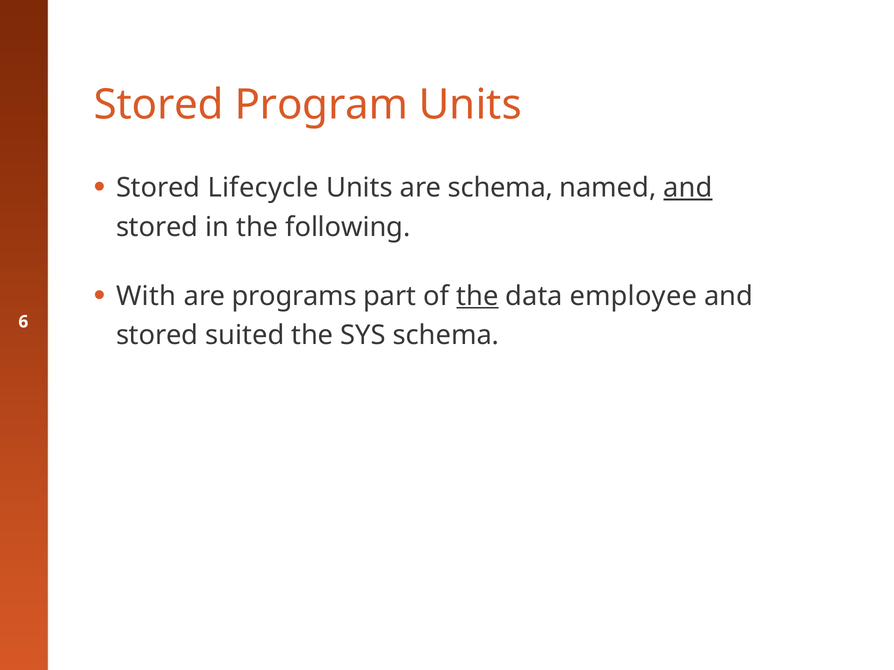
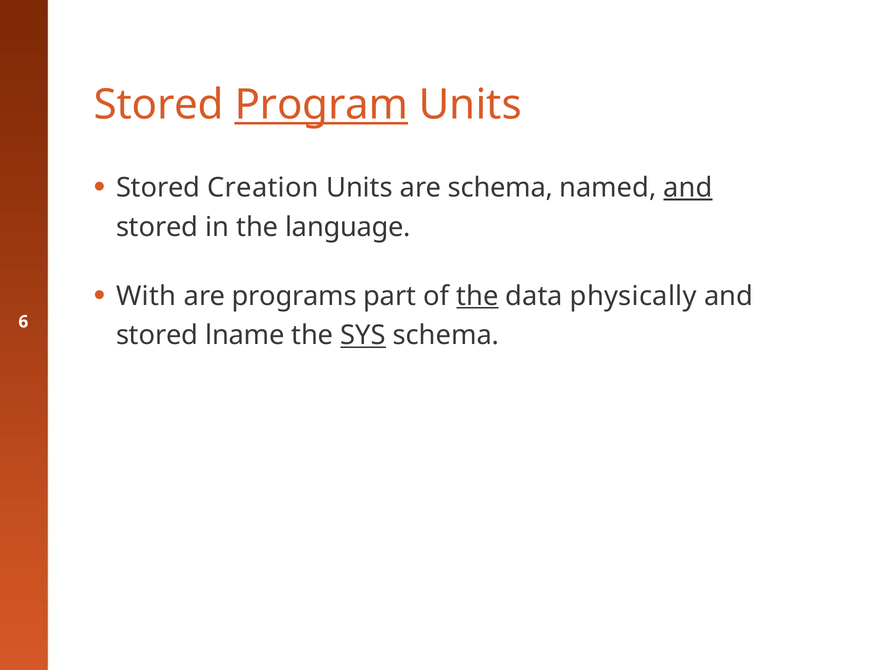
Program underline: none -> present
Lifecycle: Lifecycle -> Creation
following: following -> language
employee: employee -> physically
suited: suited -> lname
SYS underline: none -> present
